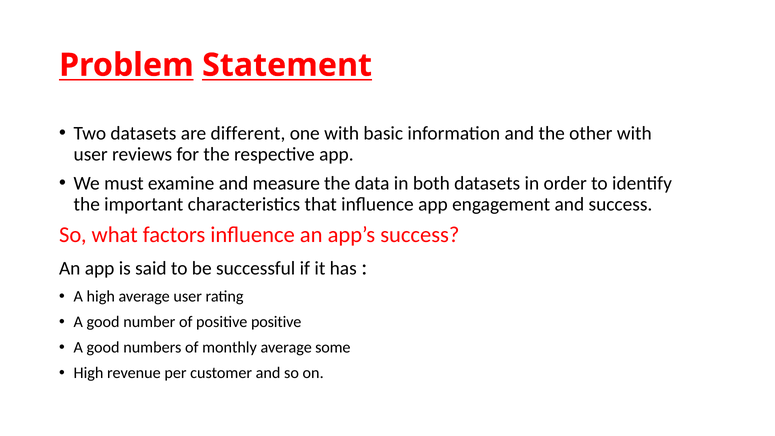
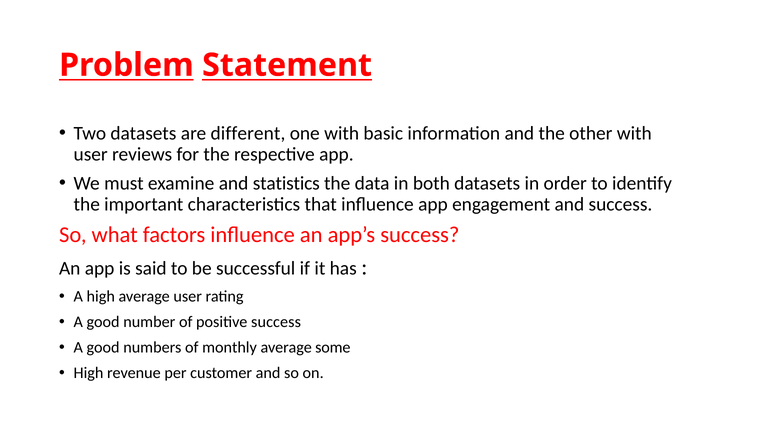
measure: measure -> statistics
positive positive: positive -> success
